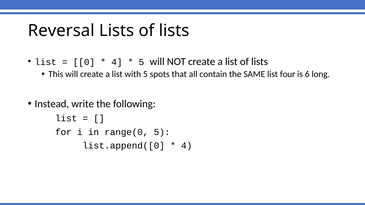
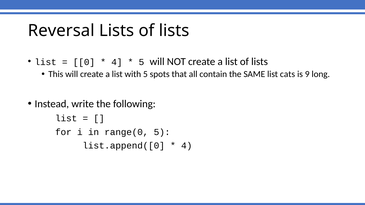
four: four -> cats
6: 6 -> 9
